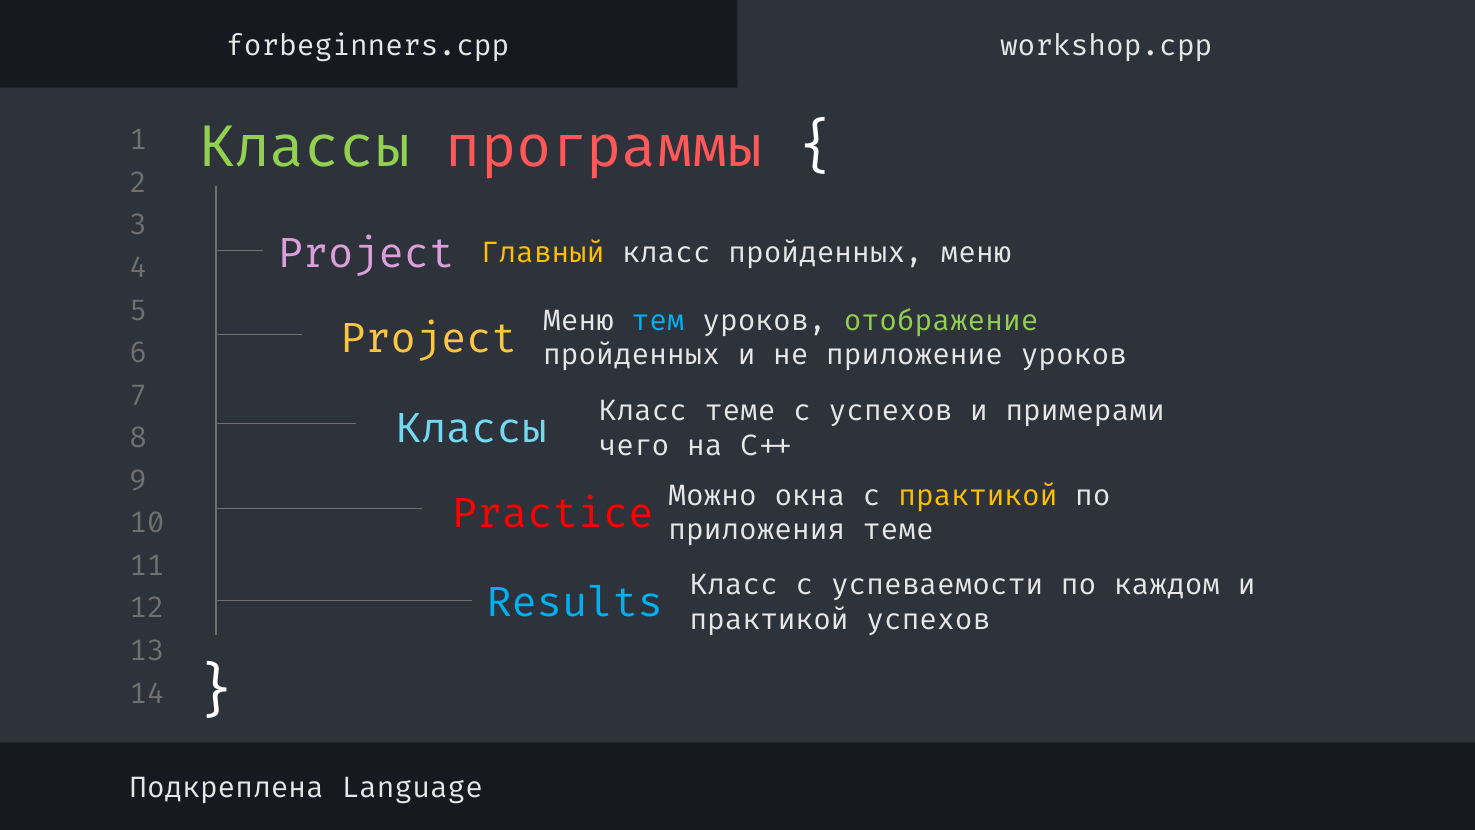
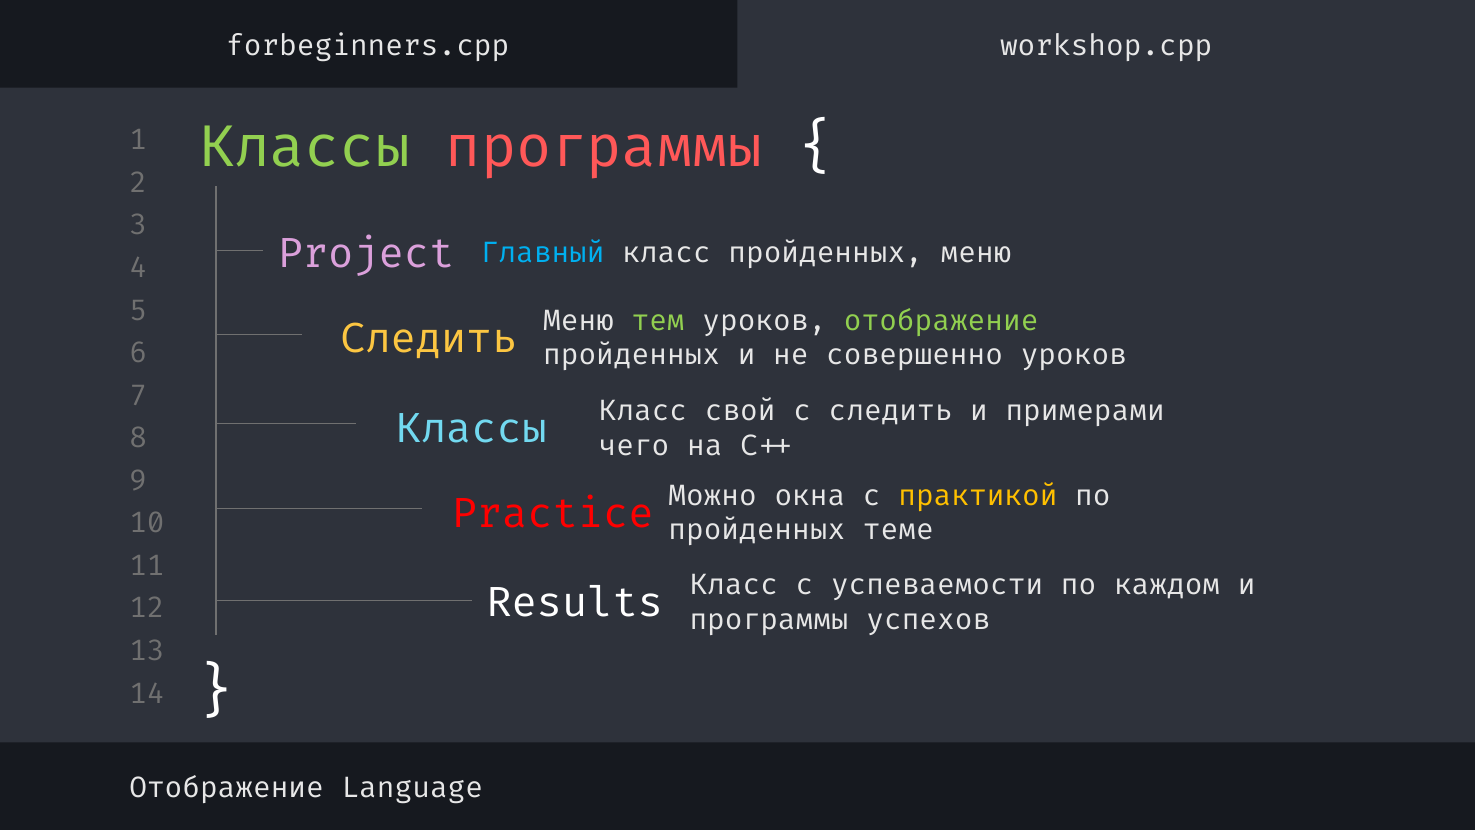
Главный colour: yellow -> light blue
Project at (428, 339): Project -> Следить
тем colour: light blue -> light green
приложение: приложение -> совершенно
Класс теме: теме -> свой
с успехов: успехов -> следить
приложения at (757, 530): приложения -> пройденных
Results colour: light blue -> white
практикой at (769, 619): практикой -> программы
Подкреплена at (227, 788): Подкреплена -> Отображение
